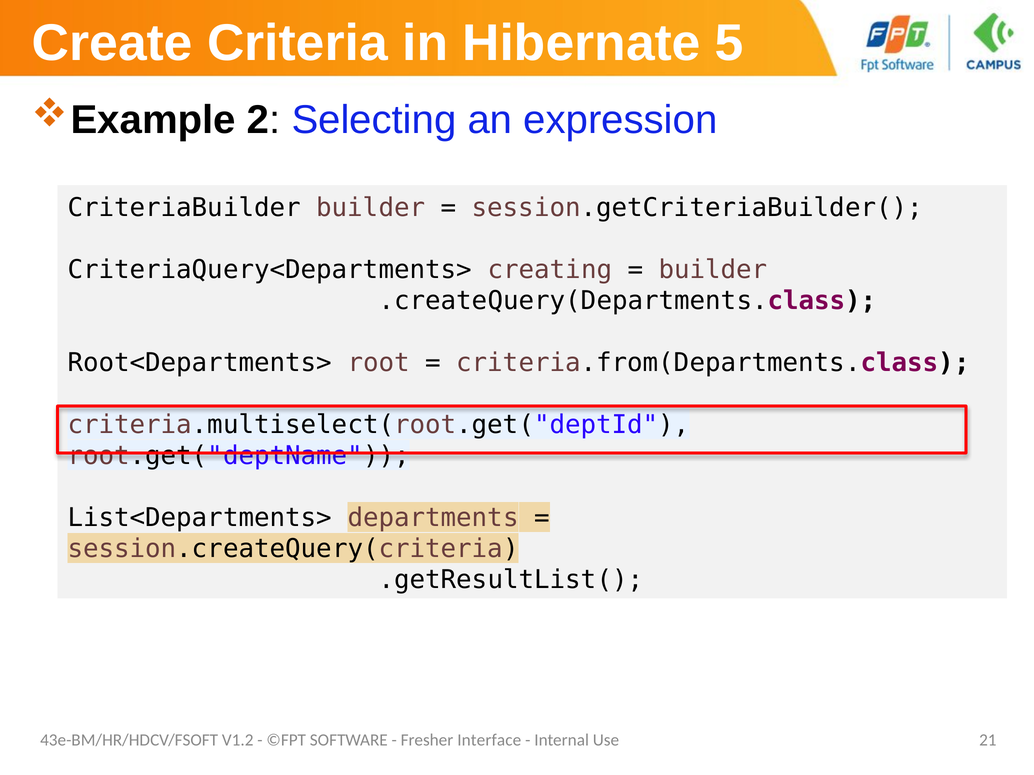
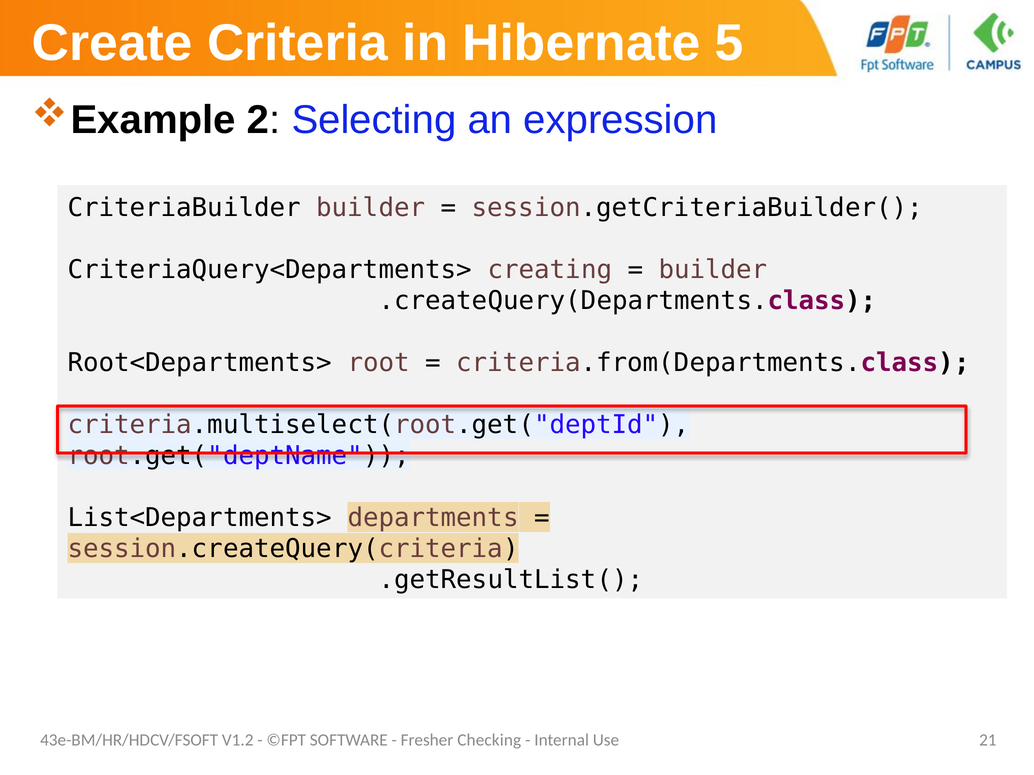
Interface: Interface -> Checking
